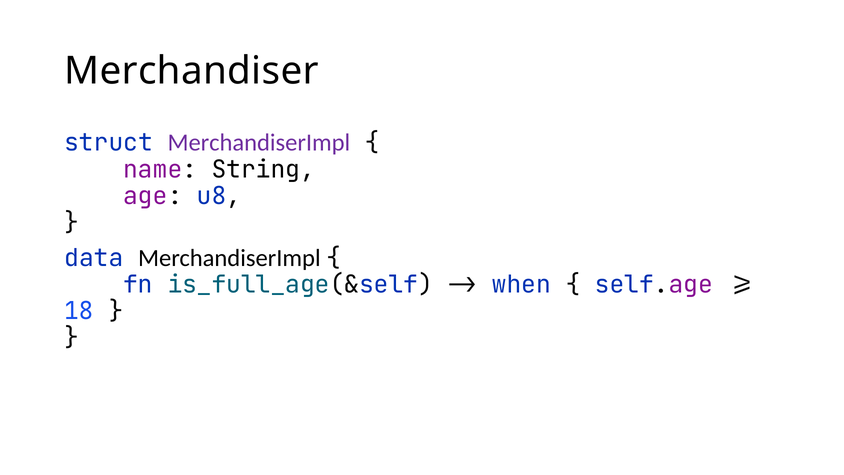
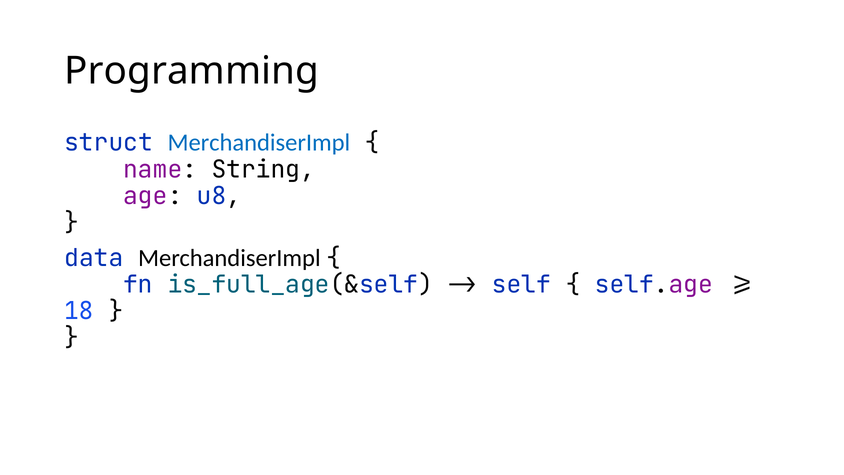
Merchandiser: Merchandiser -> Programming
MerchandiserImpl at (259, 143) colour: purple -> blue
when: when -> self
